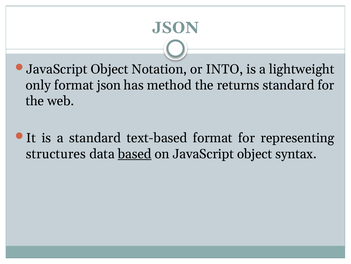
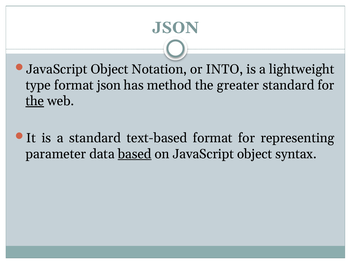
only: only -> type
returns: returns -> greater
the at (35, 101) underline: none -> present
structures: structures -> parameter
